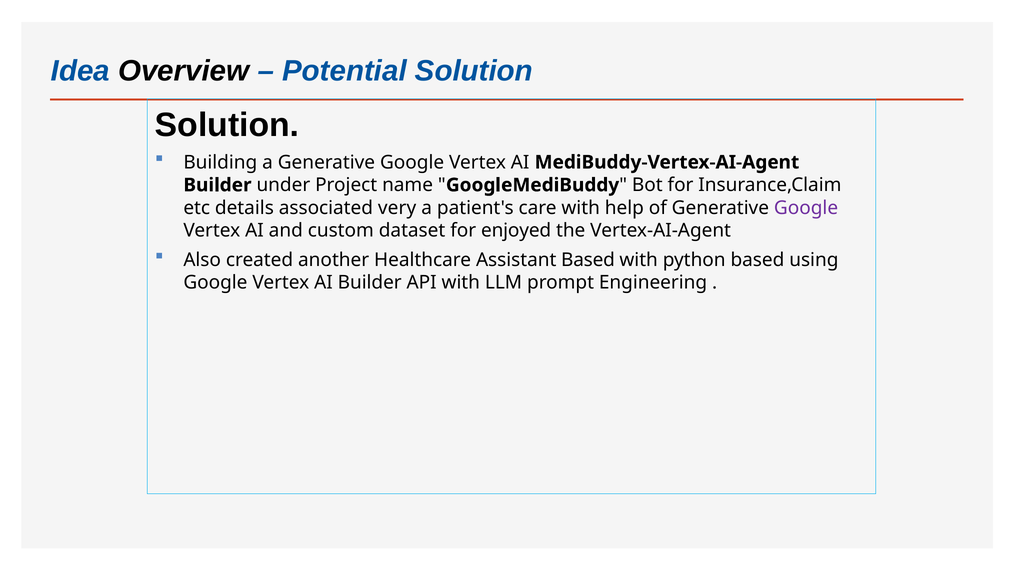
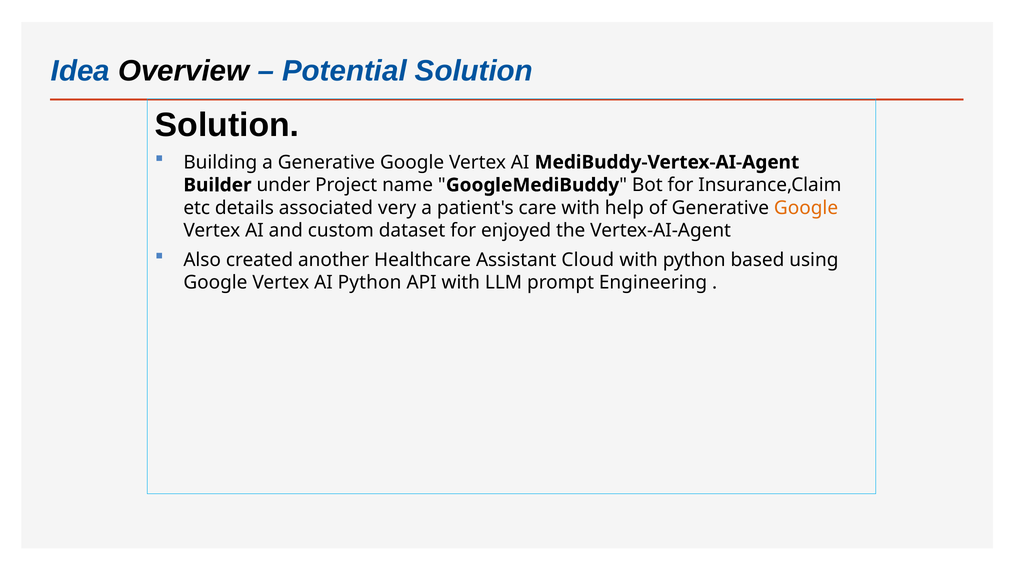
Google at (806, 208) colour: purple -> orange
Assistant Based: Based -> Cloud
AI Builder: Builder -> Python
